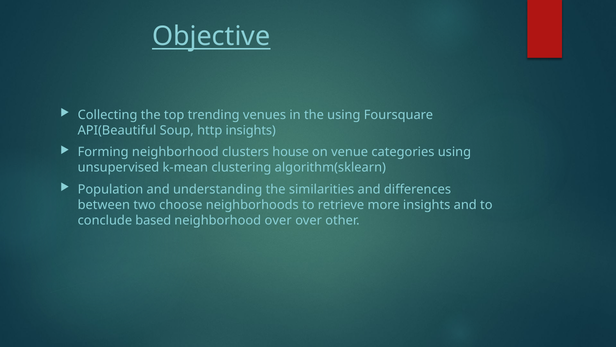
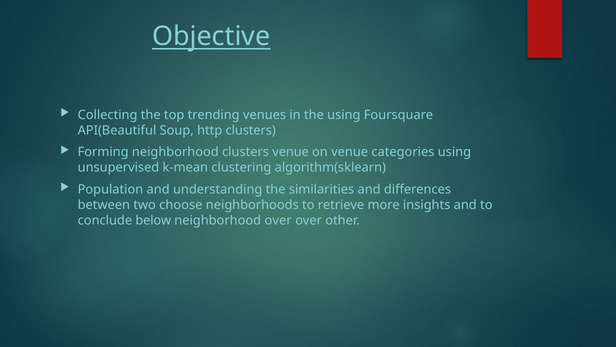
http insights: insights -> clusters
clusters house: house -> venue
based: based -> below
